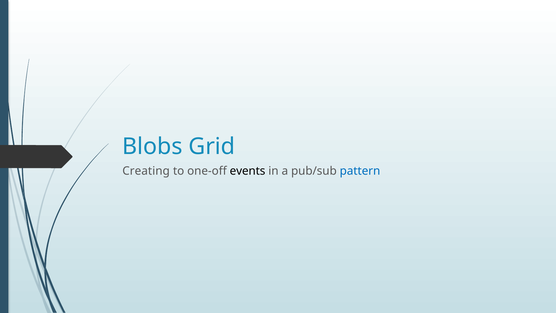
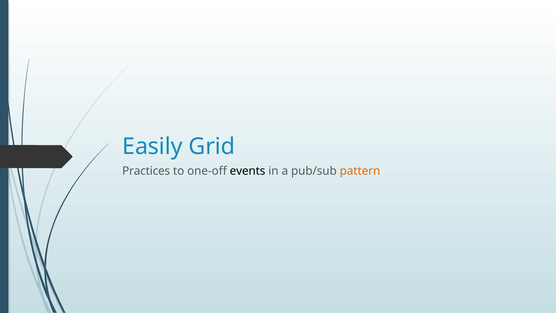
Blobs: Blobs -> Easily
Creating: Creating -> Practices
pattern colour: blue -> orange
